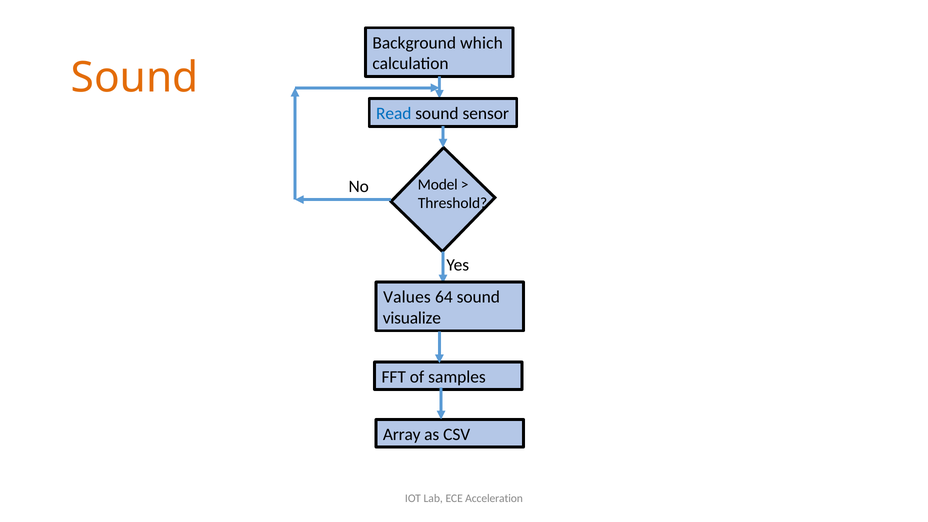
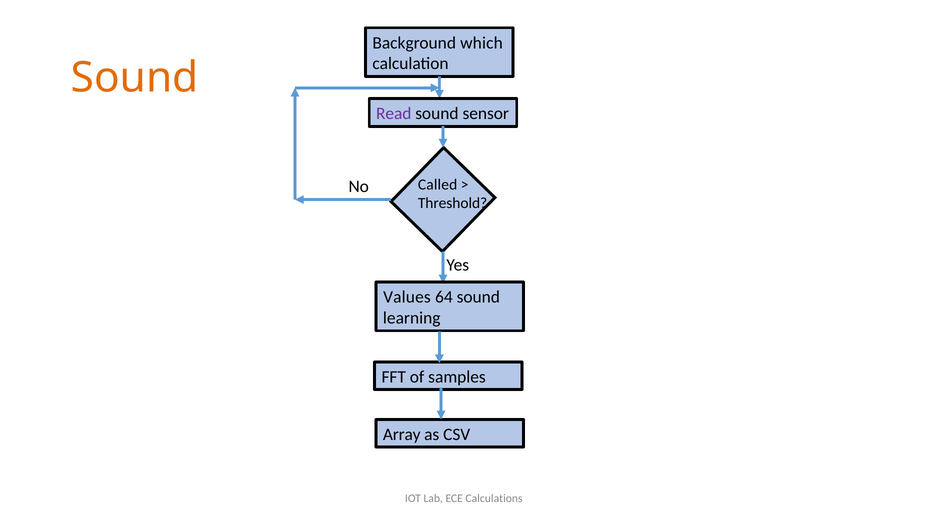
Read colour: blue -> purple
Model: Model -> Called
visualize: visualize -> learning
Acceleration: Acceleration -> Calculations
